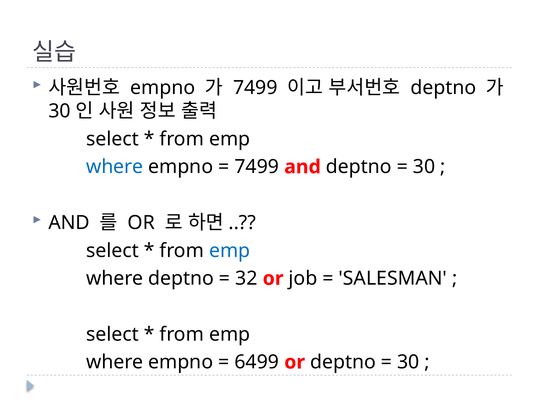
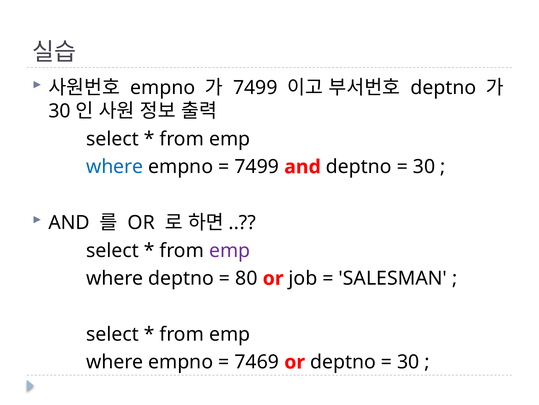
emp at (230, 250) colour: blue -> purple
32: 32 -> 80
6499: 6499 -> 7469
